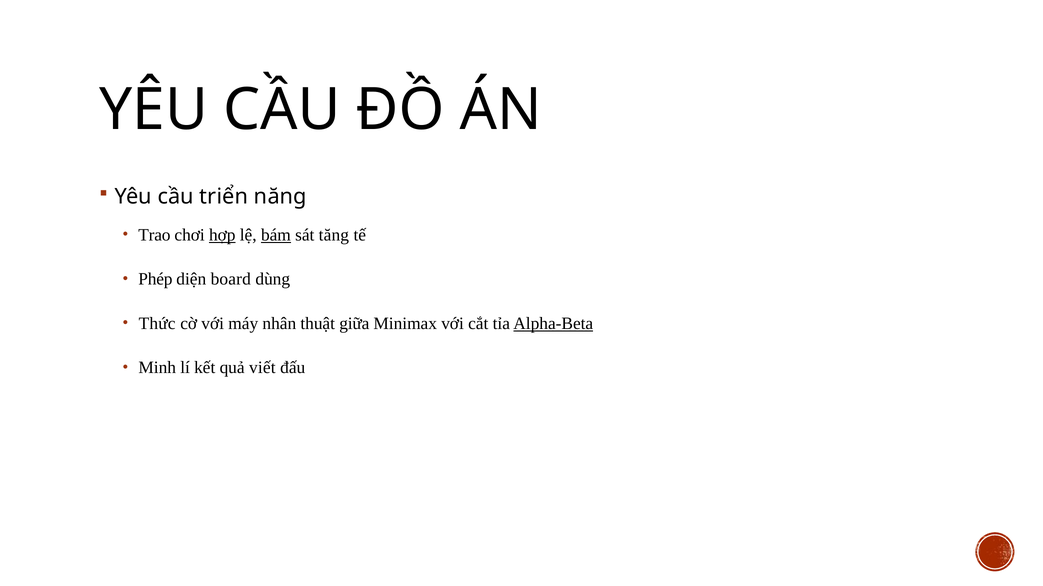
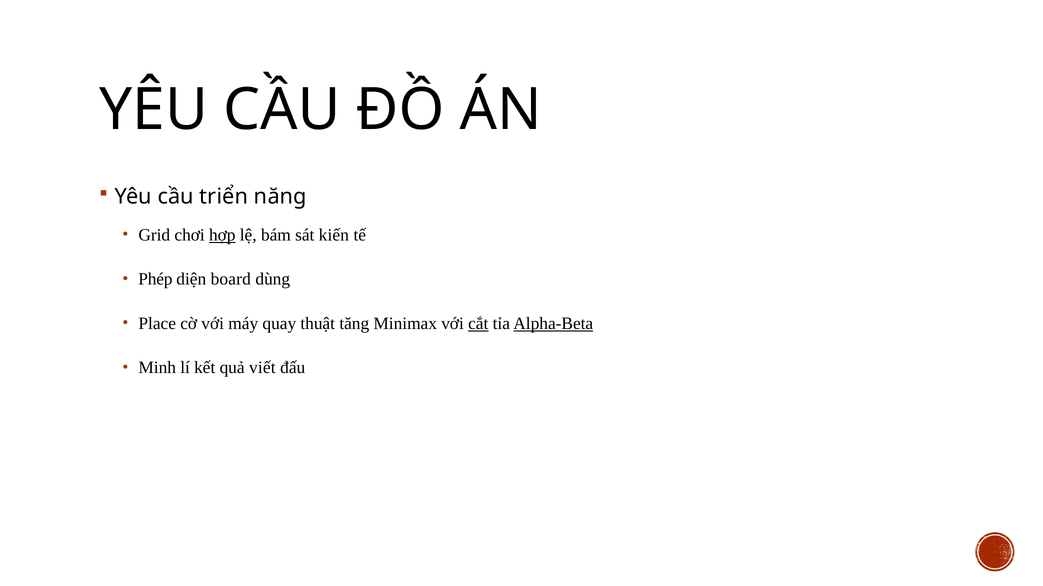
Trao: Trao -> Grid
bám underline: present -> none
tăng: tăng -> kiến
Thức: Thức -> Place
nhân: nhân -> quay
giữa: giữa -> tăng
cắt underline: none -> present
